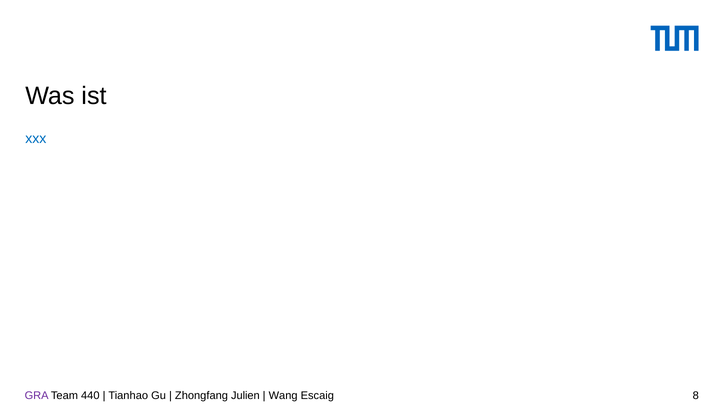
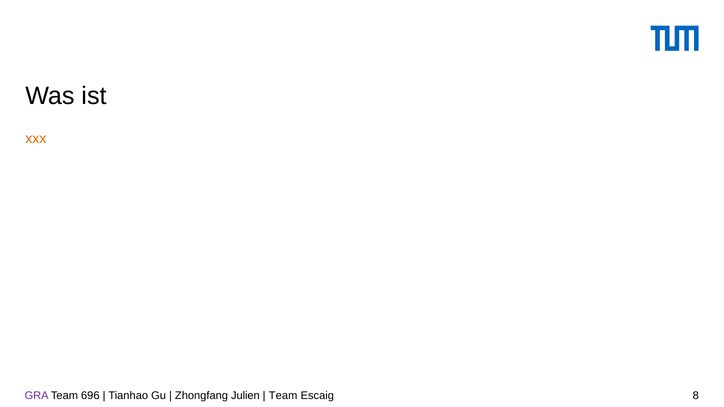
xxx colour: blue -> orange
440: 440 -> 696
Wang at (283, 396): Wang -> Team
